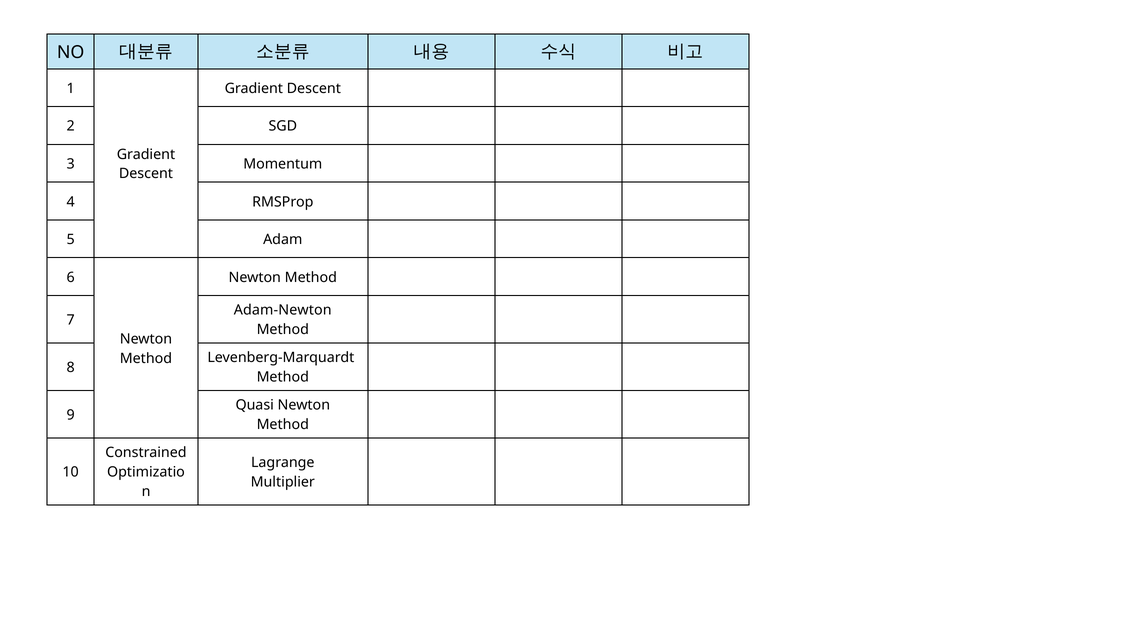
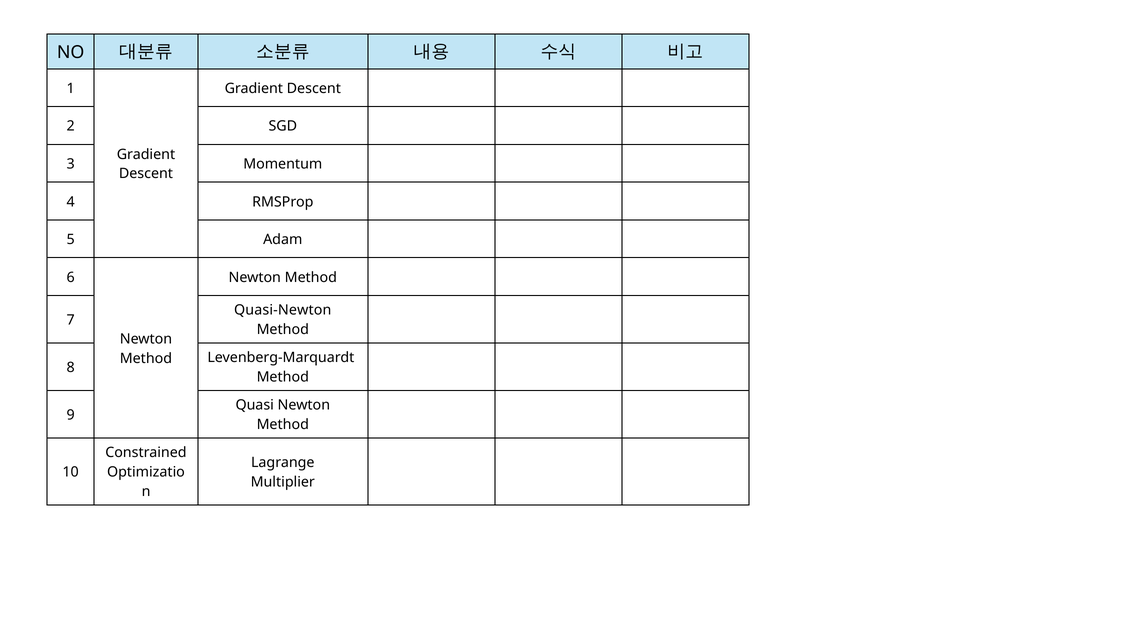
Adam-Newton: Adam-Newton -> Quasi-Newton
